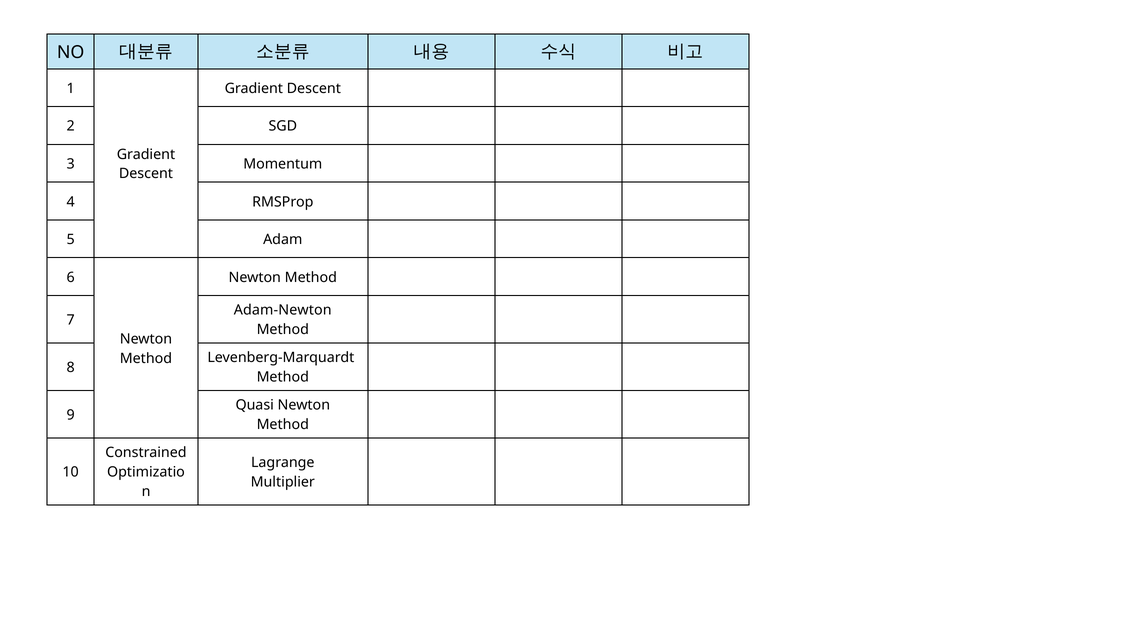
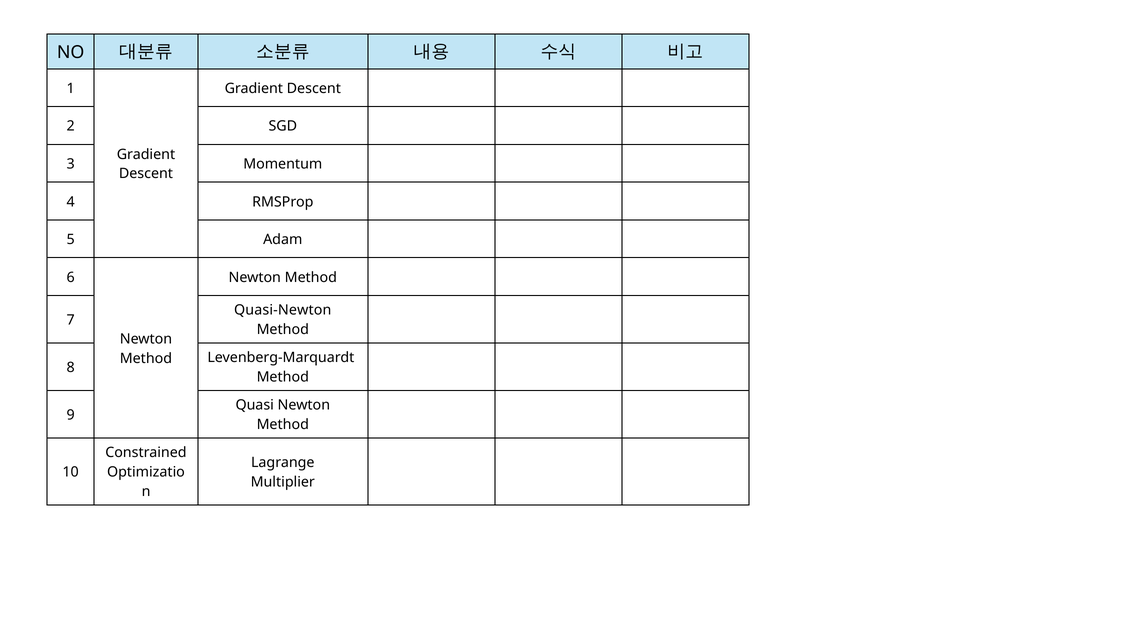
Adam-Newton: Adam-Newton -> Quasi-Newton
